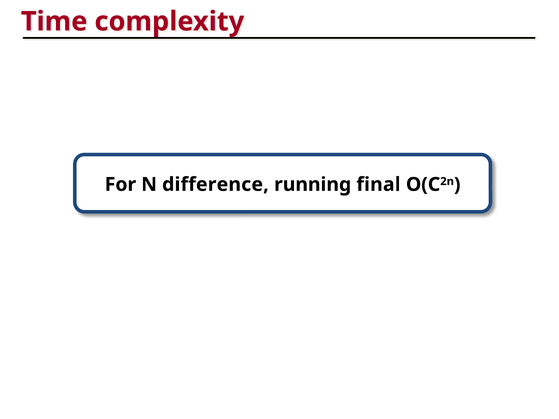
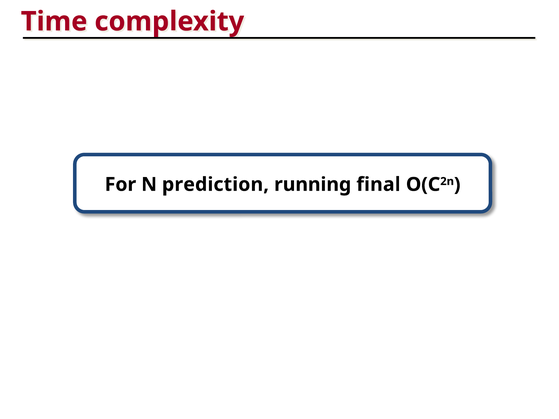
difference: difference -> prediction
